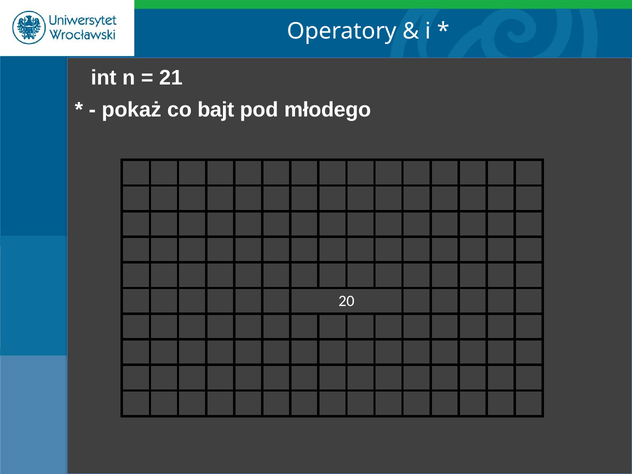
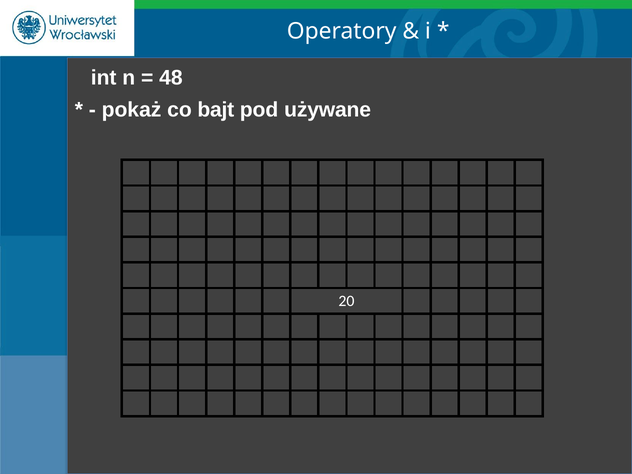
21: 21 -> 48
młodego: młodego -> używane
